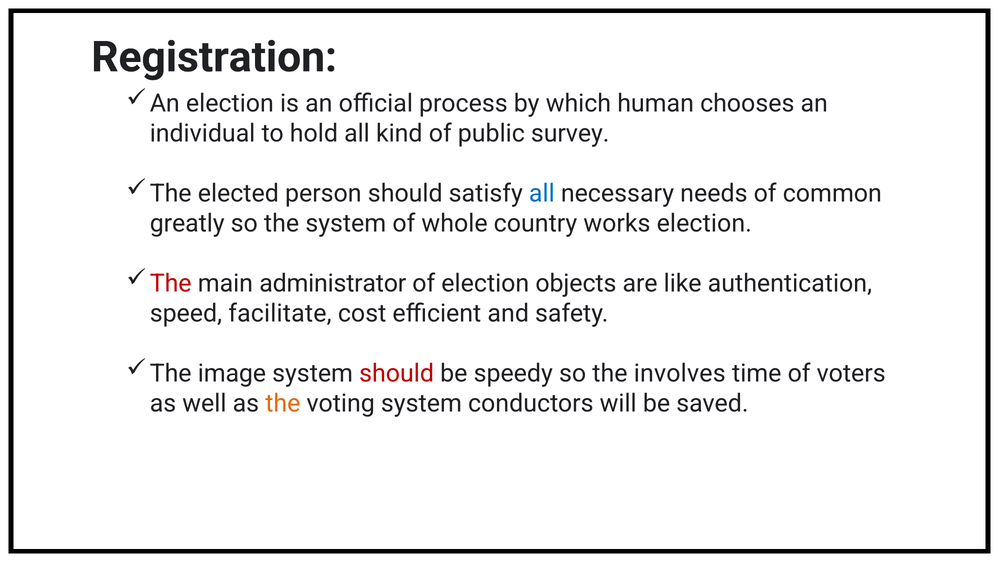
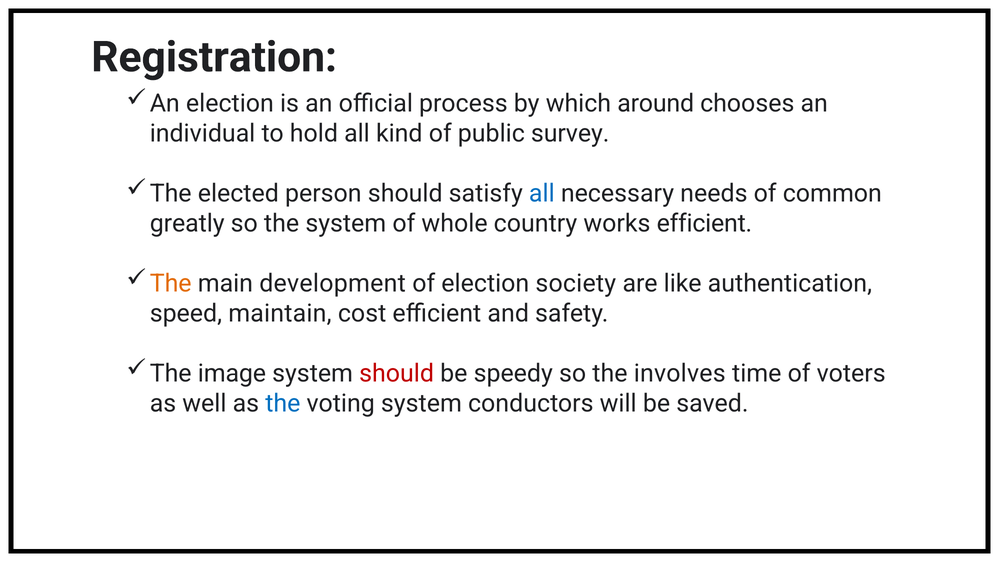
human: human -> around
works election: election -> efficient
The at (171, 284) colour: red -> orange
administrator: administrator -> development
objects: objects -> society
facilitate: facilitate -> maintain
the at (283, 403) colour: orange -> blue
